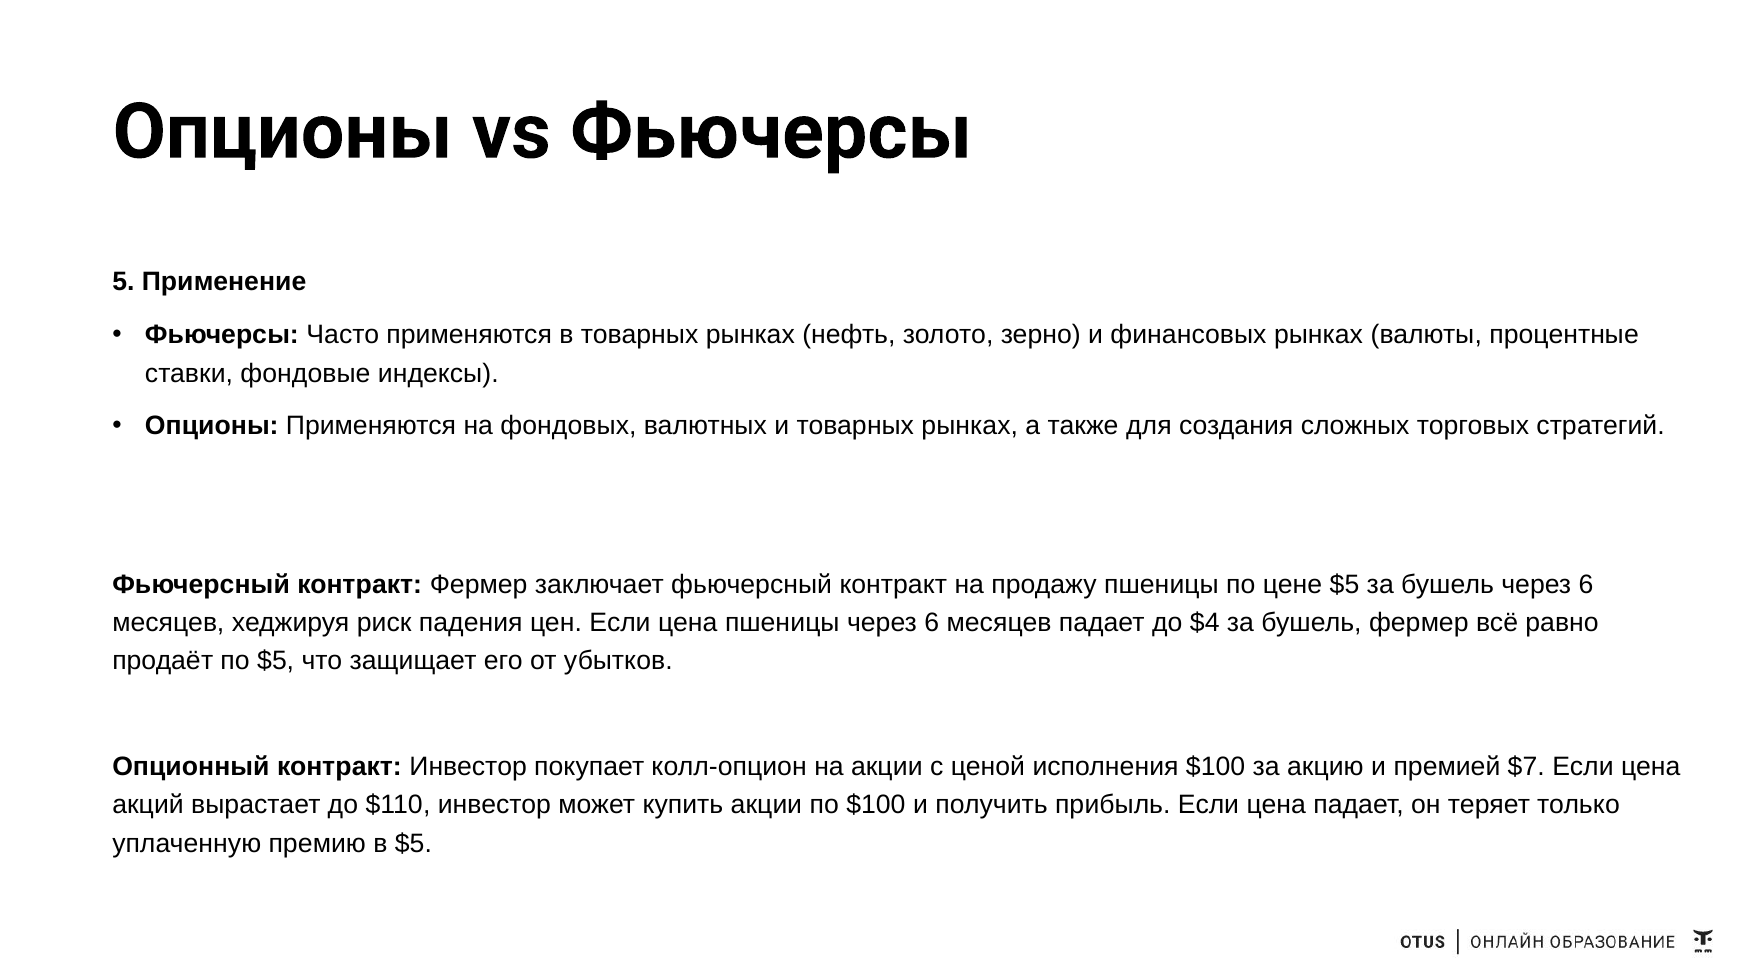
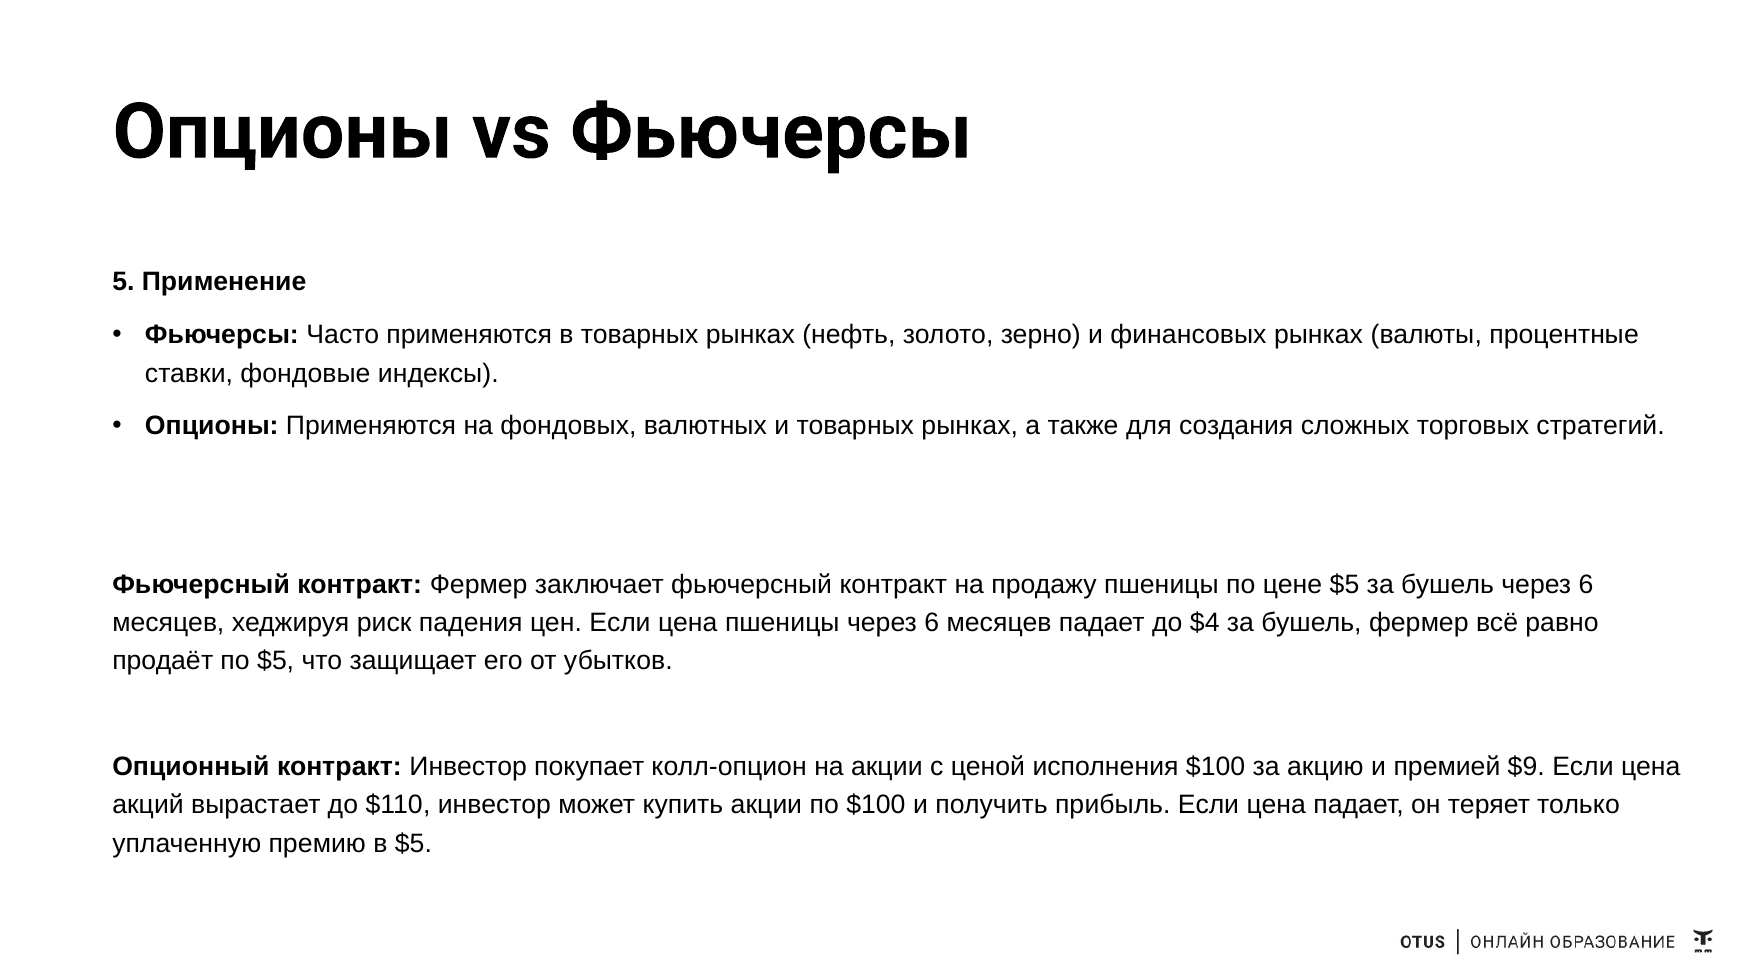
$7: $7 -> $9
